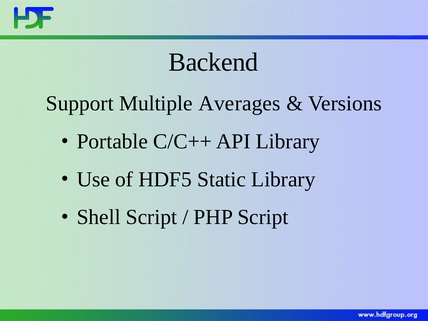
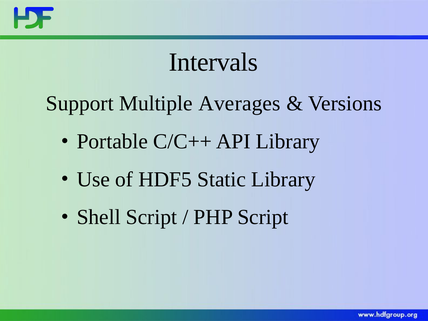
Backend: Backend -> Intervals
